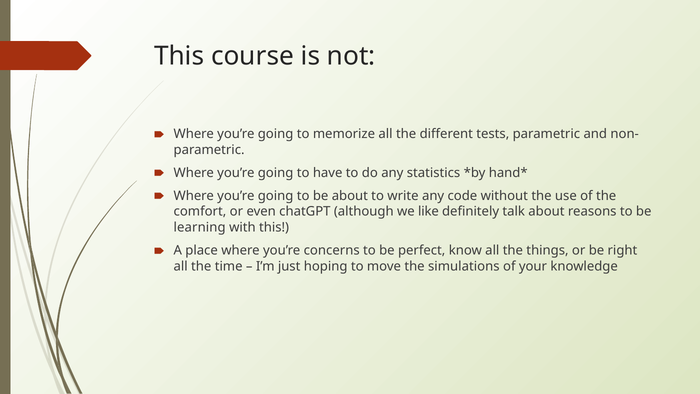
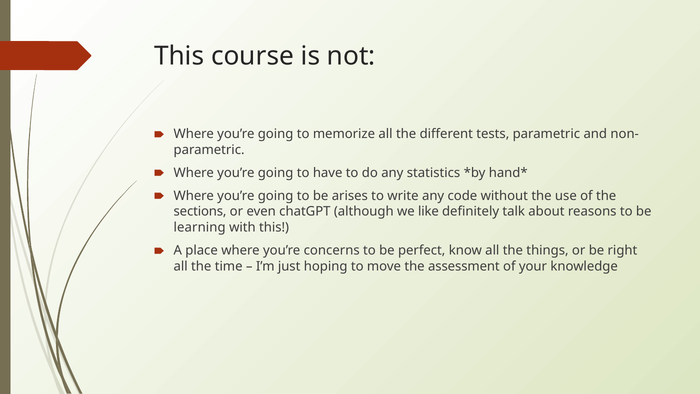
be about: about -> arises
comfort: comfort -> sections
simulations: simulations -> assessment
